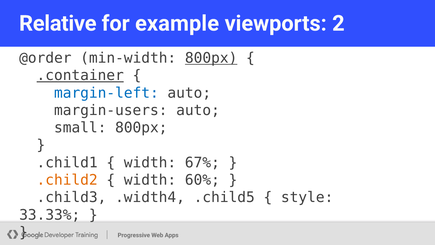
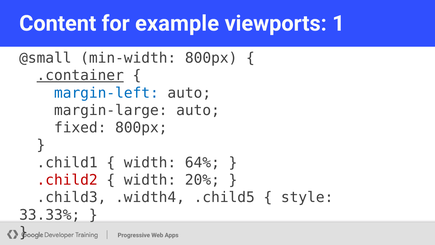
Relative: Relative -> Content
2: 2 -> 1
@order: @order -> @small
800px at (211, 58) underline: present -> none
margin-users: margin-users -> margin-large
small: small -> fixed
67%: 67% -> 64%
.child2 colour: orange -> red
60%: 60% -> 20%
